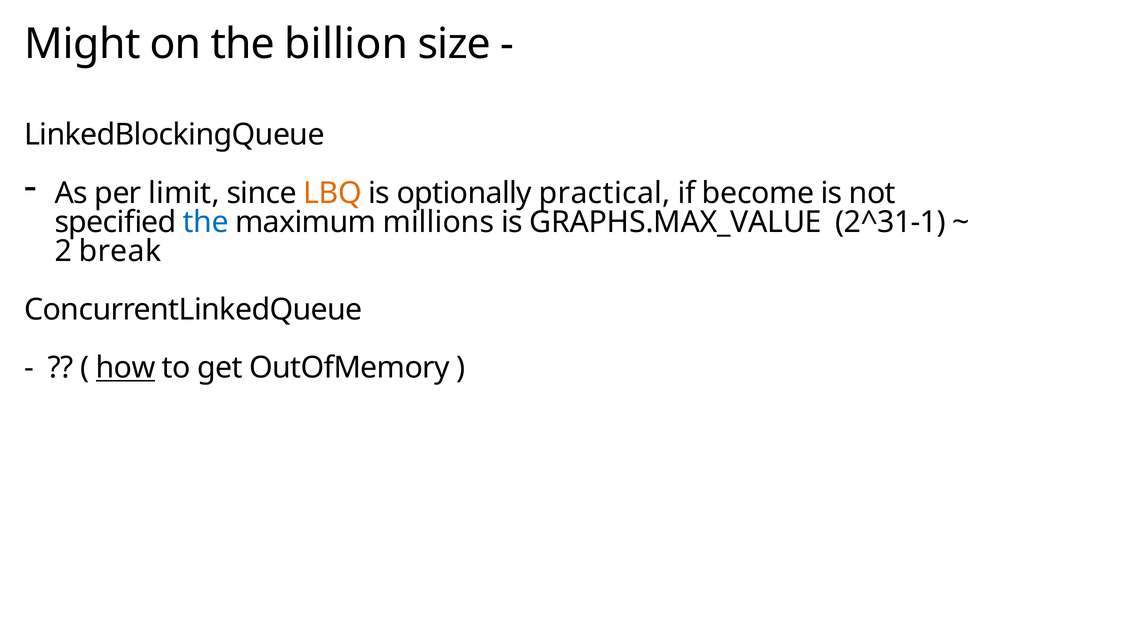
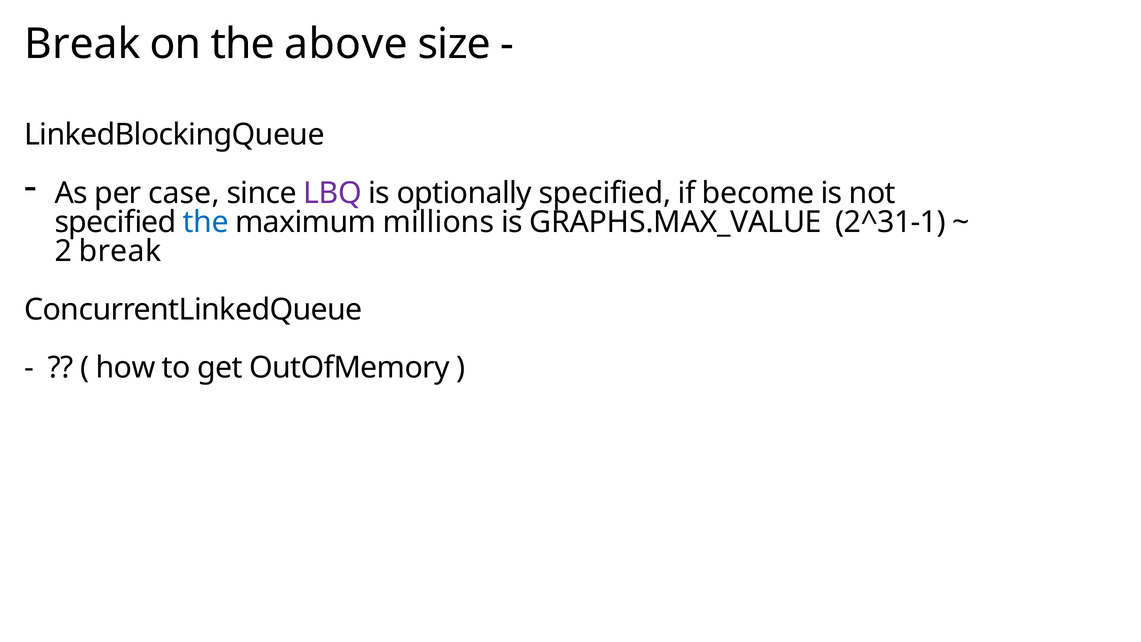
Might at (83, 44): Might -> Break
billion: billion -> above
limit: limit -> case
LBQ colour: orange -> purple
optionally practical: practical -> specified
how underline: present -> none
